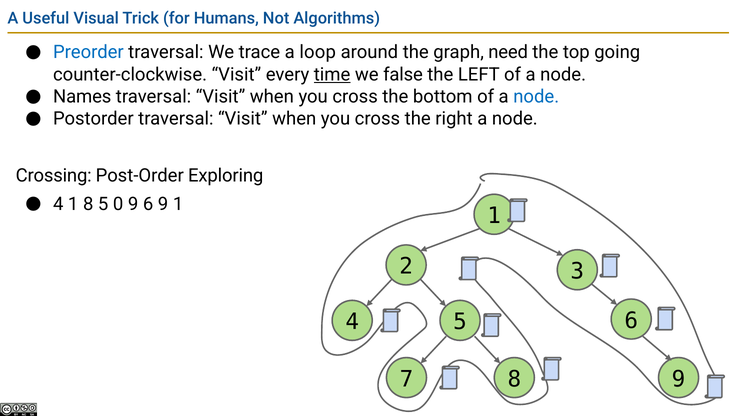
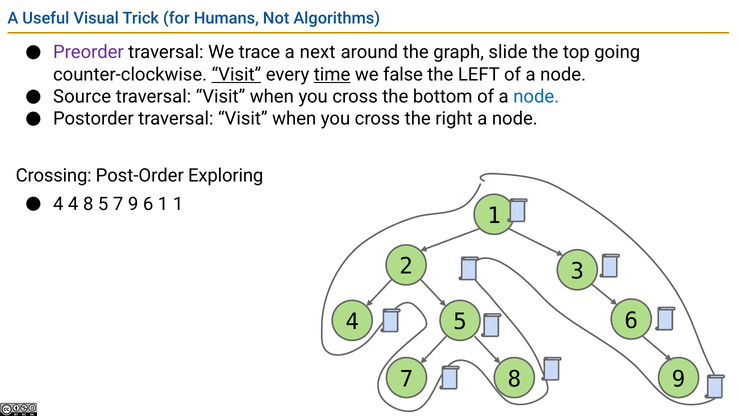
Preorder colour: blue -> purple
loop: loop -> next
need: need -> slide
Visit at (236, 75) underline: none -> present
Names: Names -> Source
4 1: 1 -> 4
0 at (118, 204): 0 -> 7
6 9: 9 -> 1
